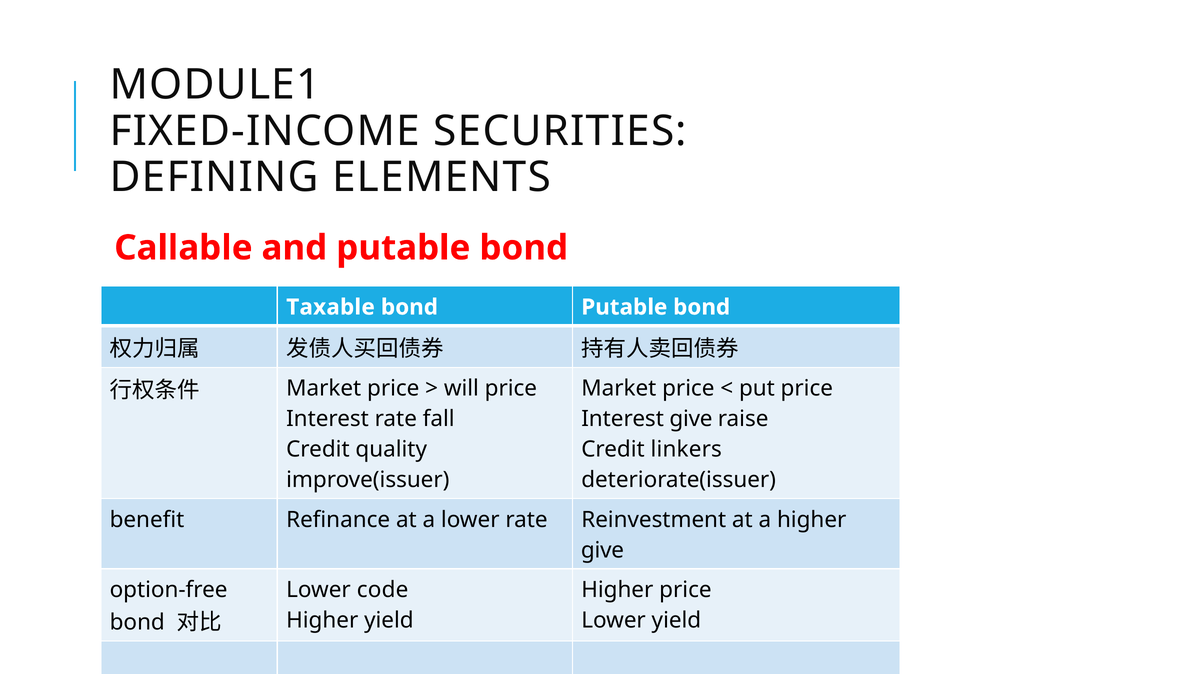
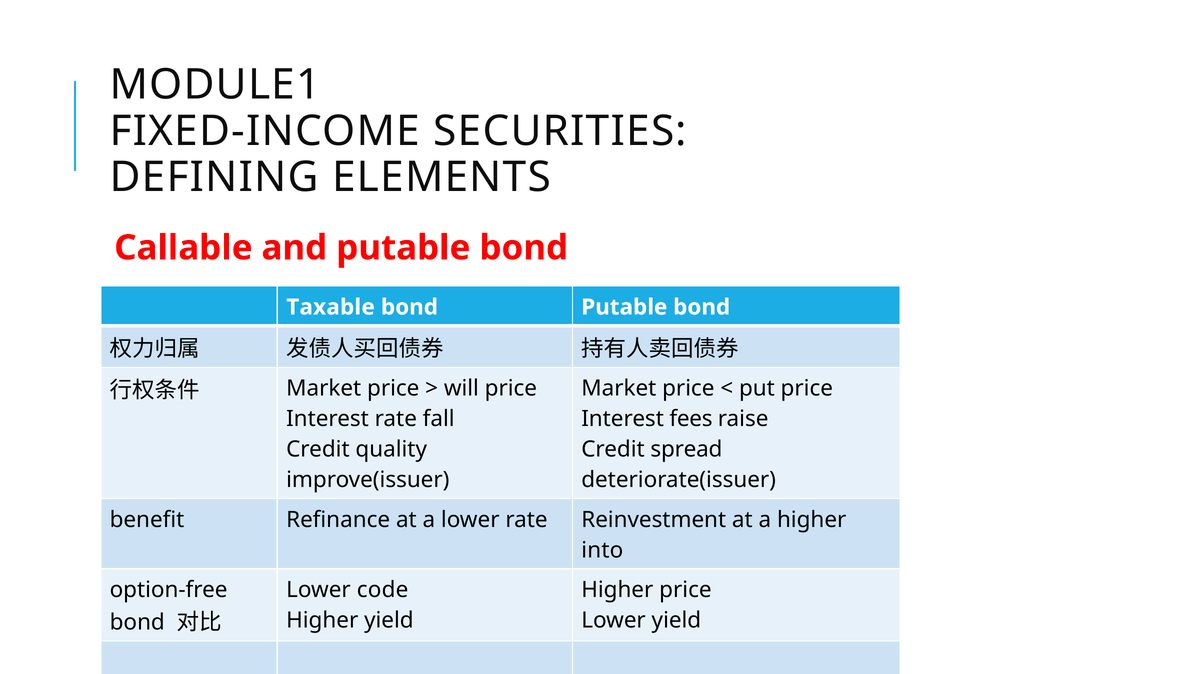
Interest give: give -> fees
linkers: linkers -> spread
give at (603, 551): give -> into
